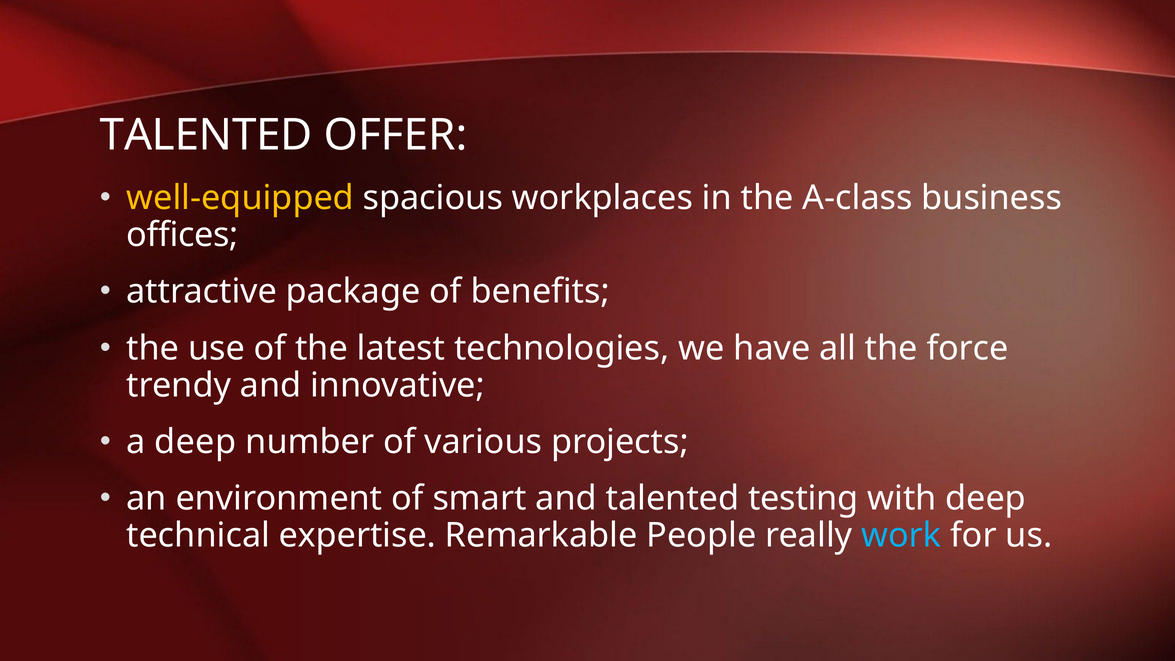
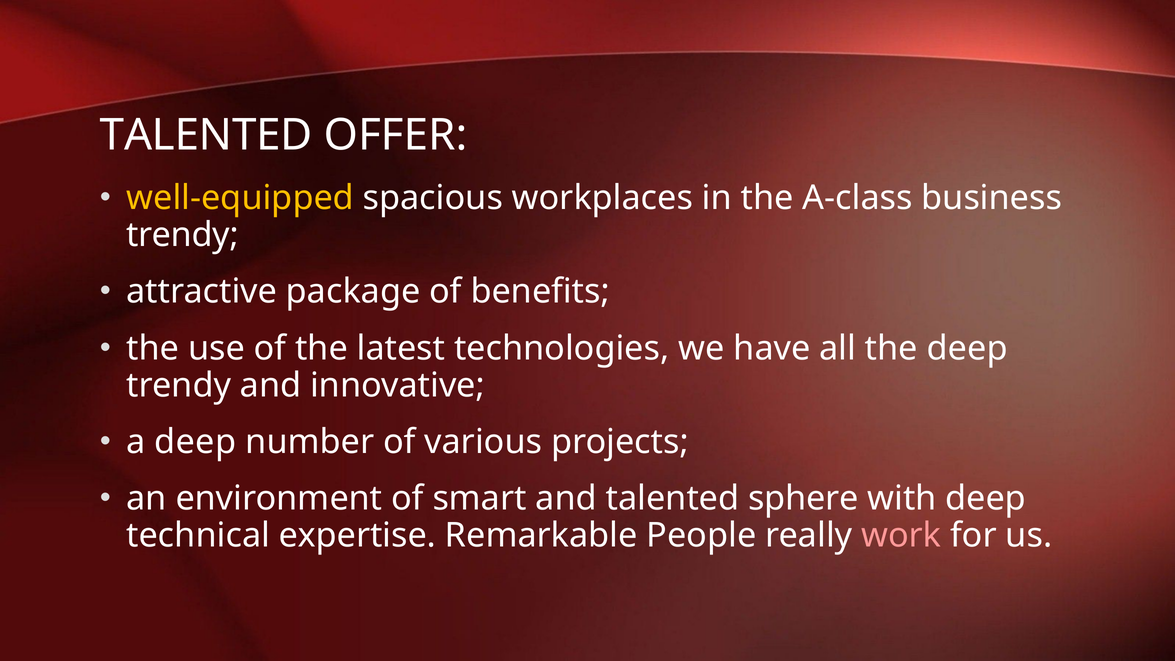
offices at (182, 235): offices -> trendy
the force: force -> deep
testing: testing -> sphere
work colour: light blue -> pink
